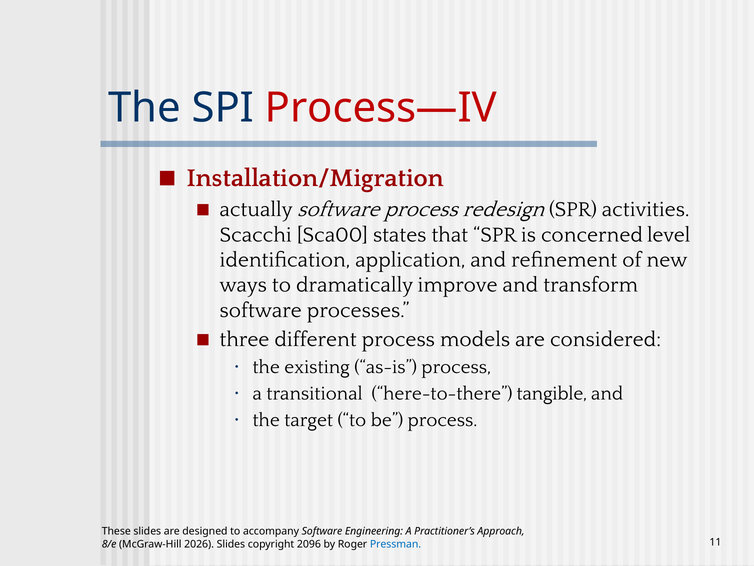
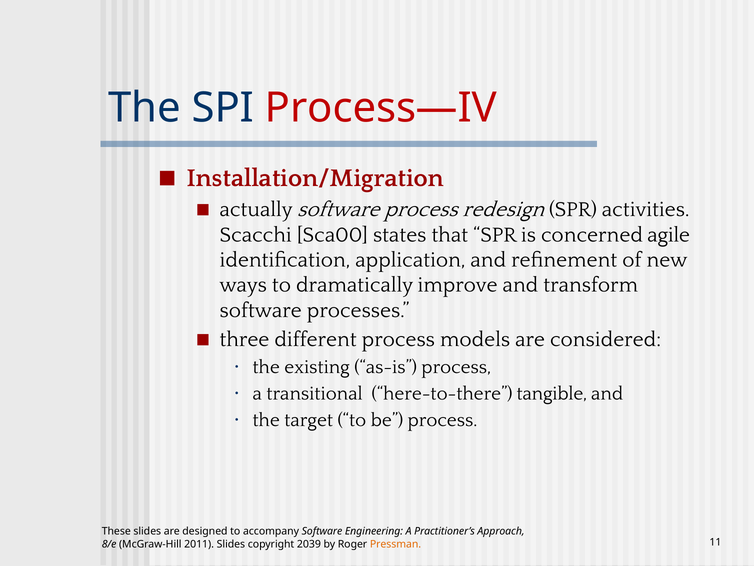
level: level -> agile
2026: 2026 -> 2011
2096: 2096 -> 2039
Pressman colour: blue -> orange
